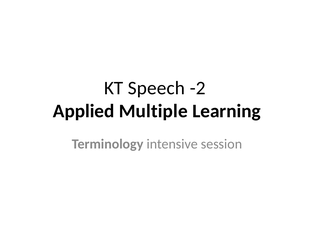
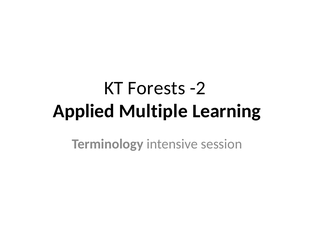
Speech: Speech -> Forests
